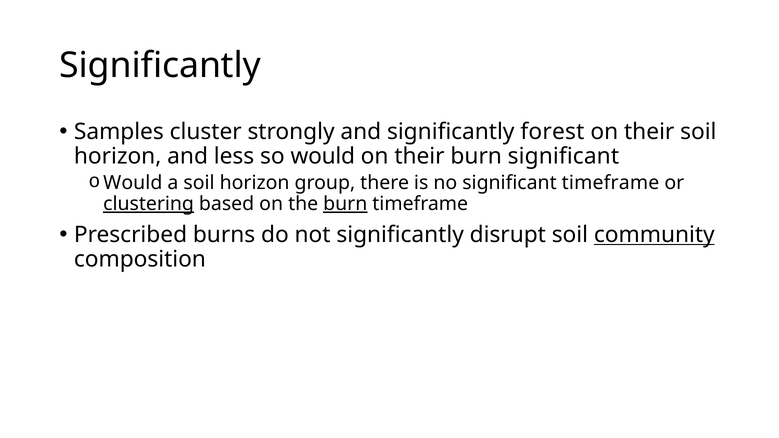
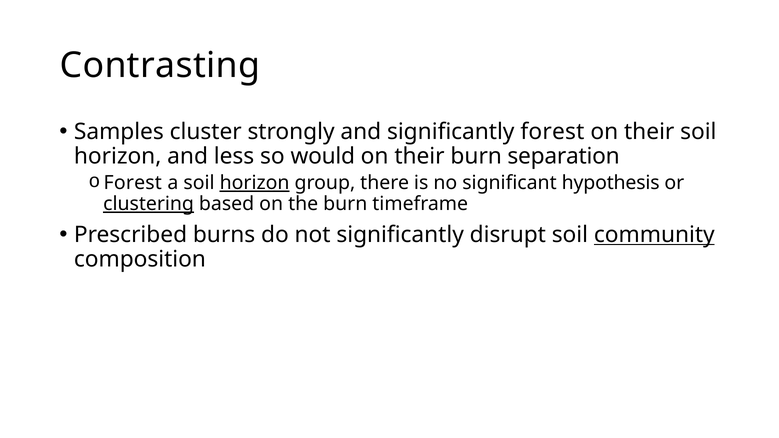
Significantly at (160, 65): Significantly -> Contrasting
burn significant: significant -> separation
Would at (133, 183): Would -> Forest
horizon at (255, 183) underline: none -> present
significant timeframe: timeframe -> hypothesis
burn at (345, 204) underline: present -> none
